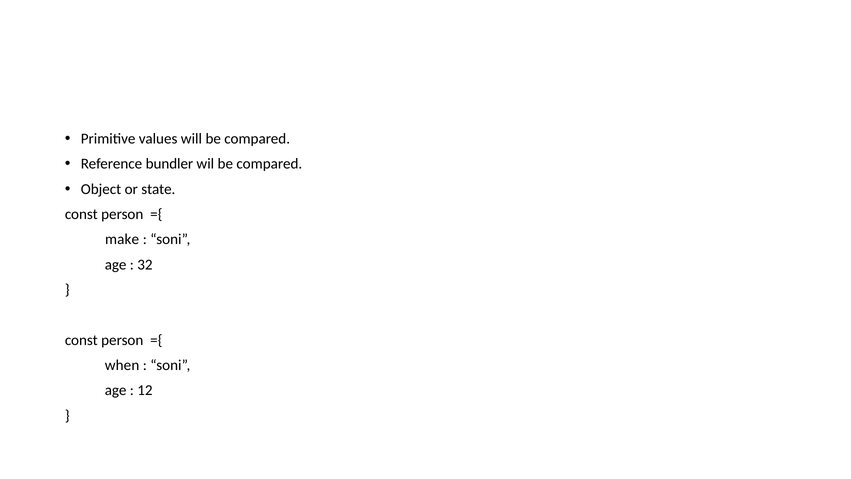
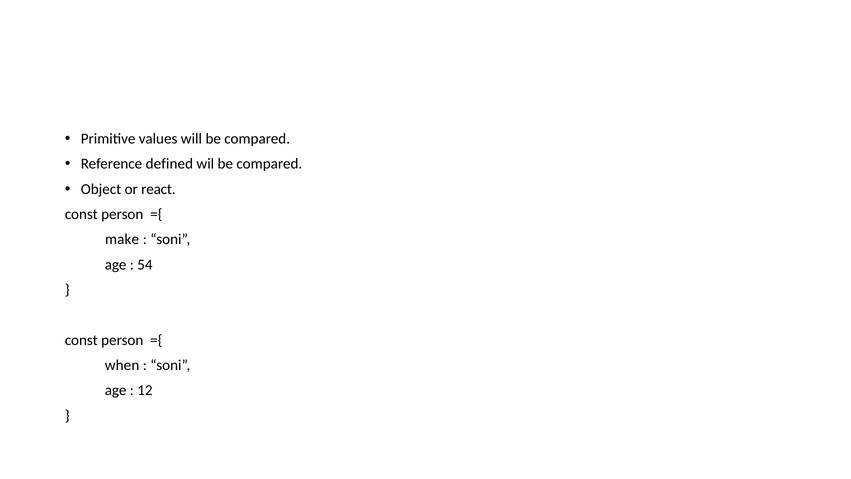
bundler: bundler -> defined
state: state -> react
32: 32 -> 54
